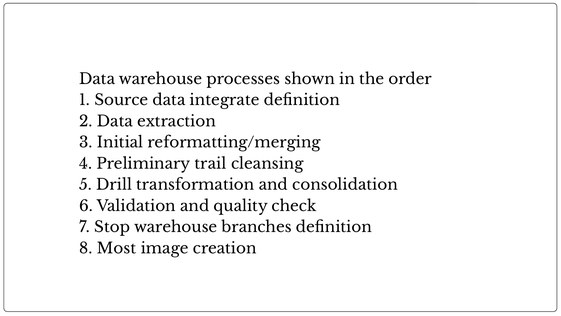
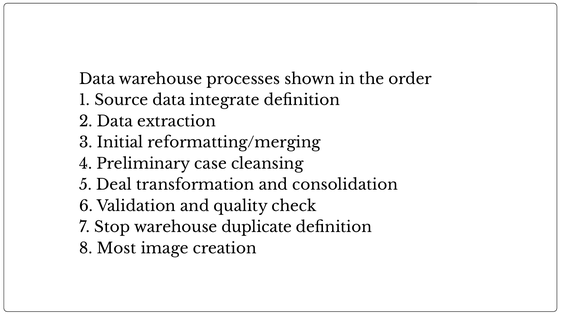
trail: trail -> case
Drill: Drill -> Deal
branches: branches -> duplicate
